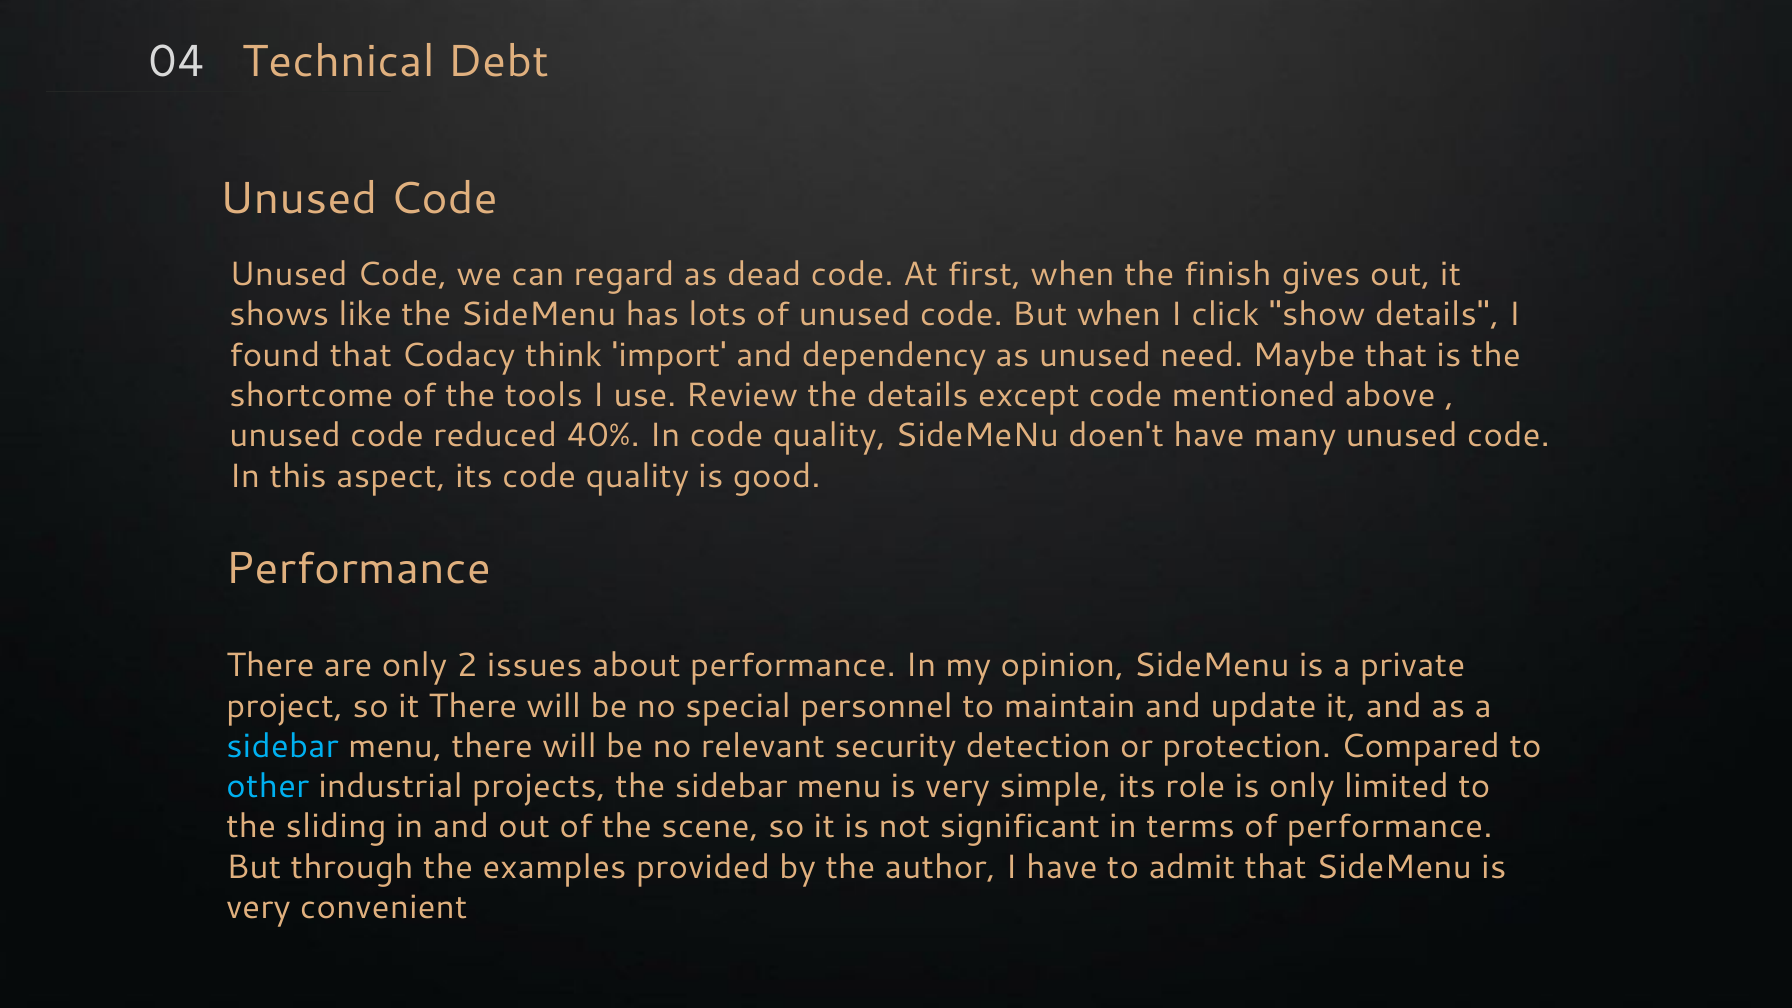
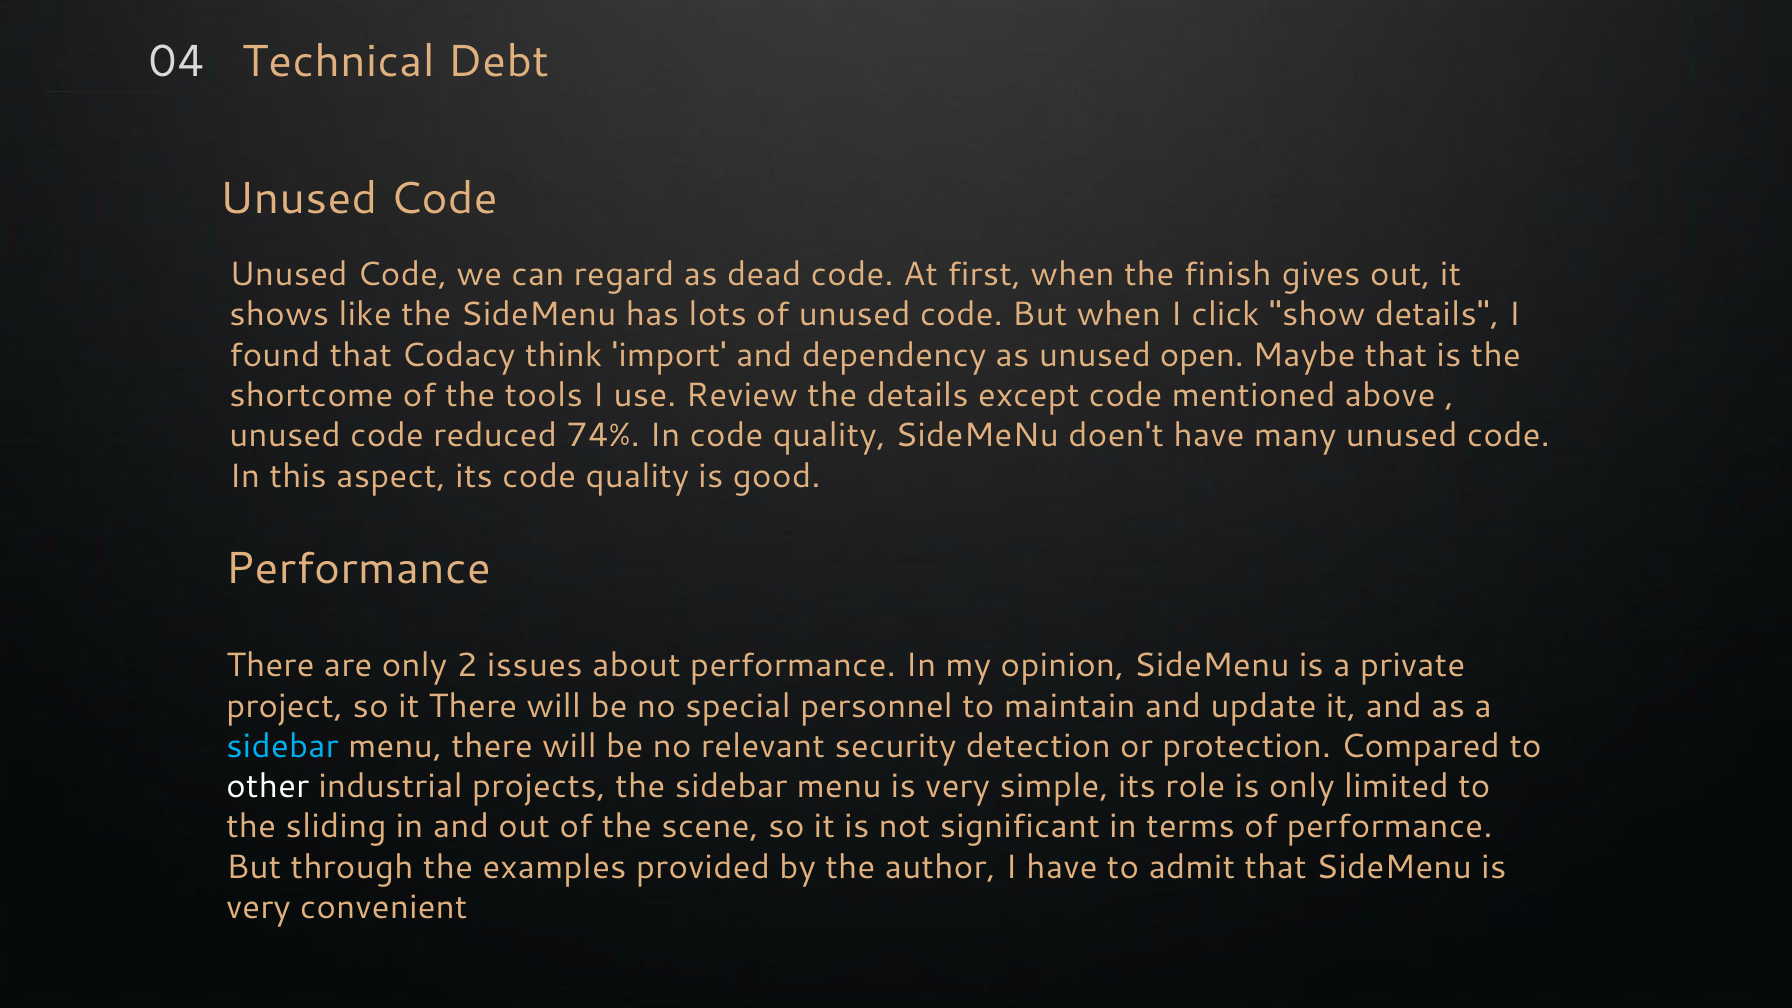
need: need -> open
40%: 40% -> 74%
other colour: light blue -> white
